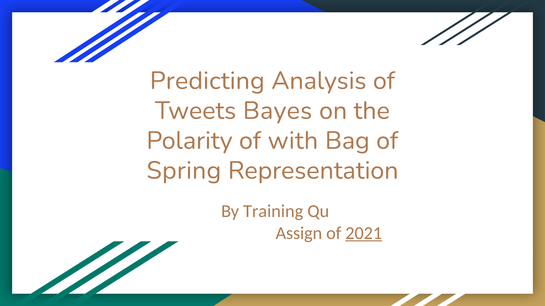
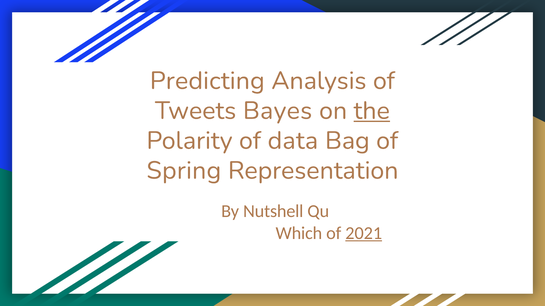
the underline: none -> present
with: with -> data
Training: Training -> Nutshell
Assign: Assign -> Which
